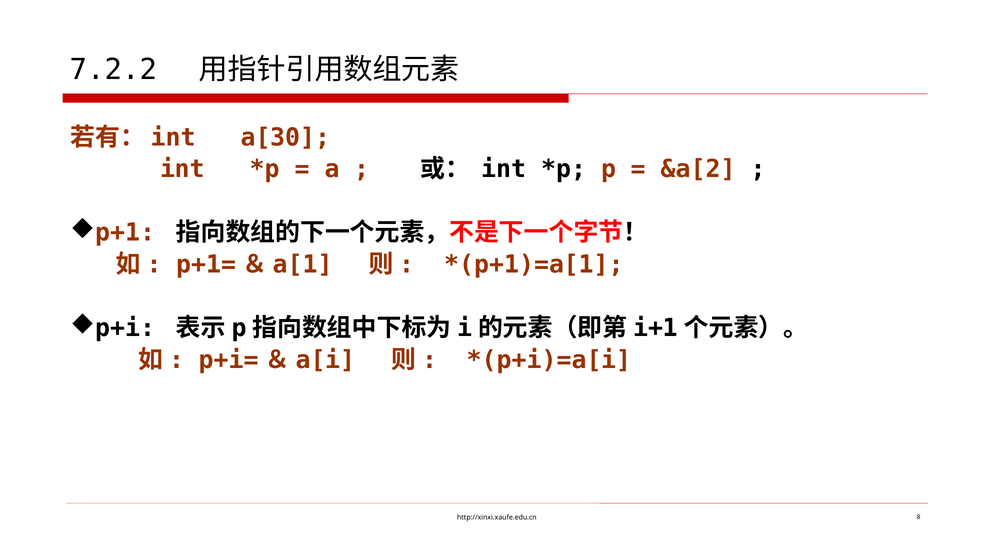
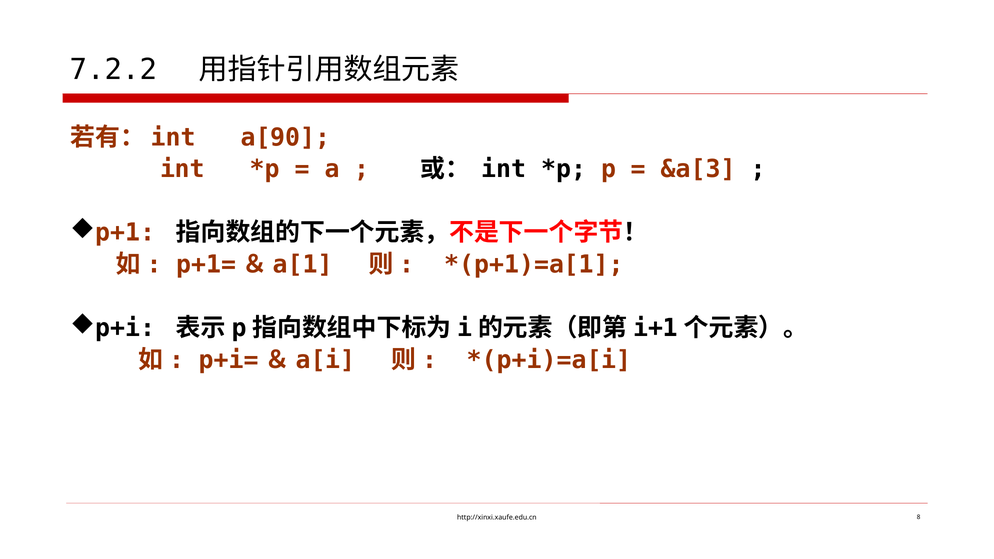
a[30: a[30 -> a[90
&a[2: &a[2 -> &a[3
